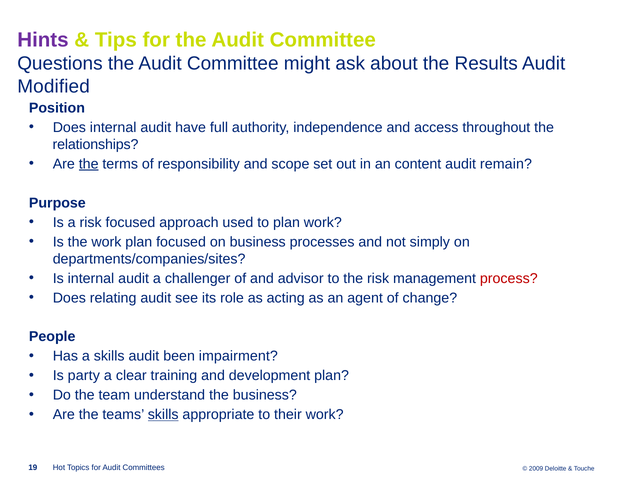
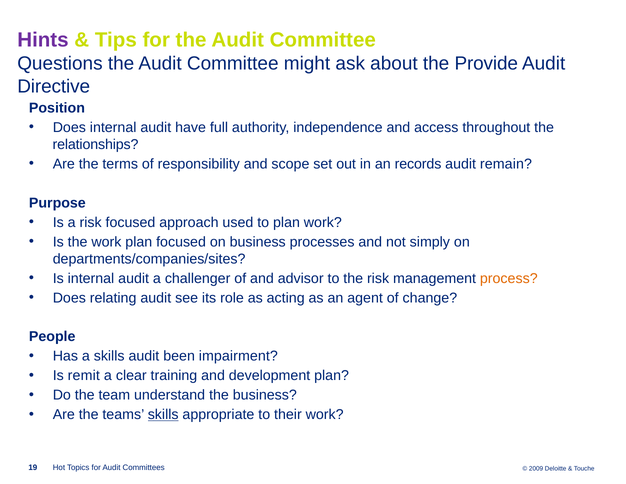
Results: Results -> Provide
Modified: Modified -> Directive
the at (89, 164) underline: present -> none
content: content -> records
process colour: red -> orange
party: party -> remit
